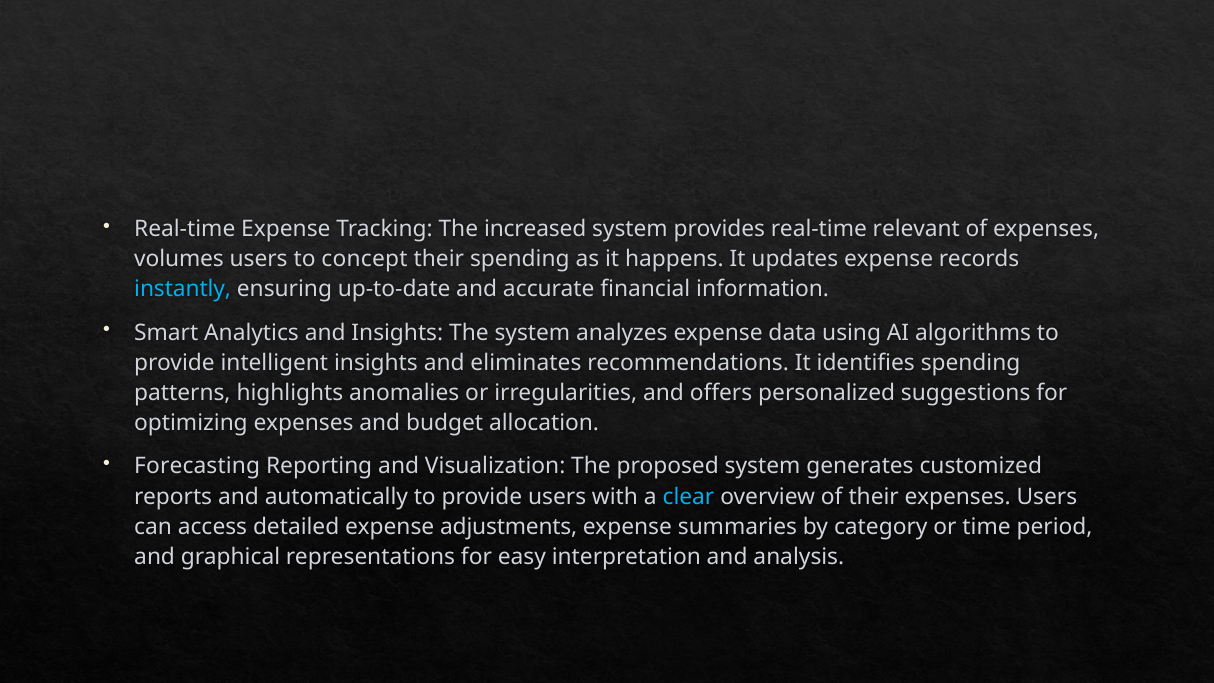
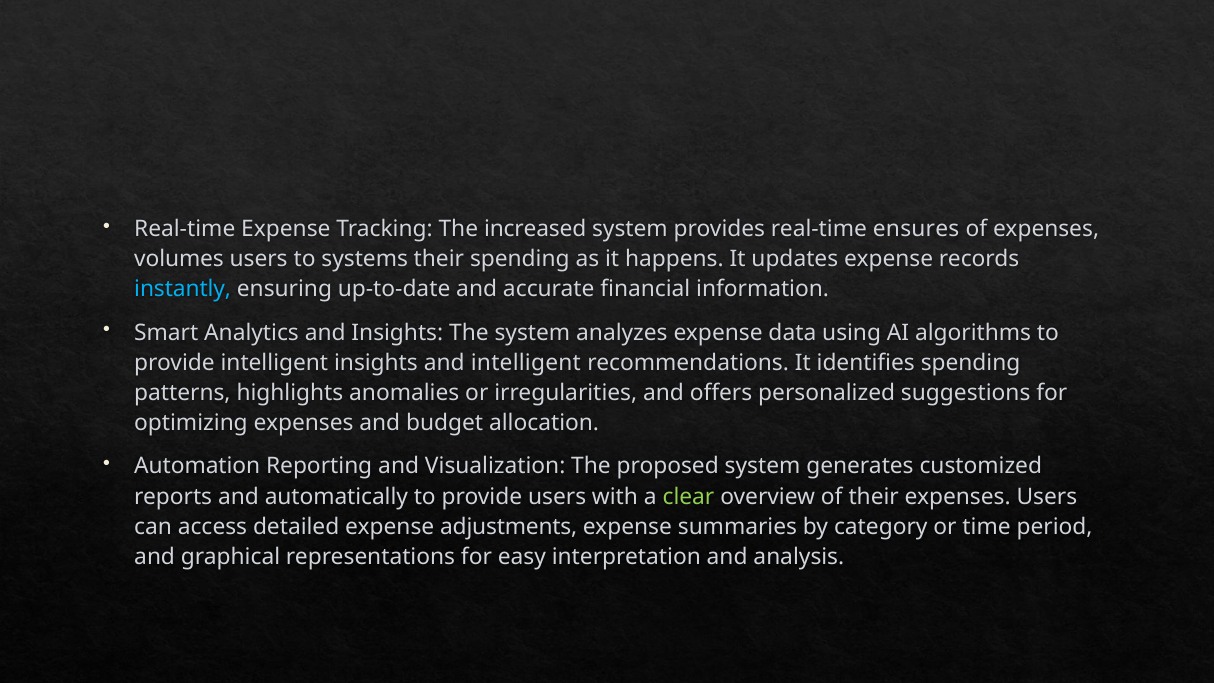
relevant: relevant -> ensures
concept: concept -> systems
and eliminates: eliminates -> intelligent
Forecasting: Forecasting -> Automation
clear colour: light blue -> light green
